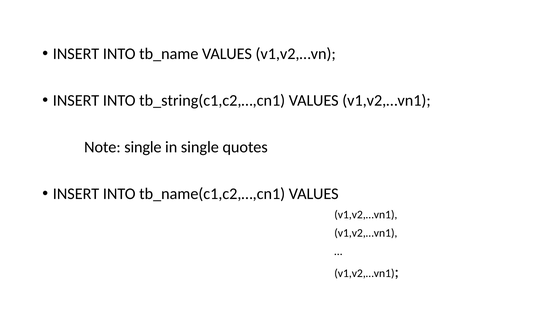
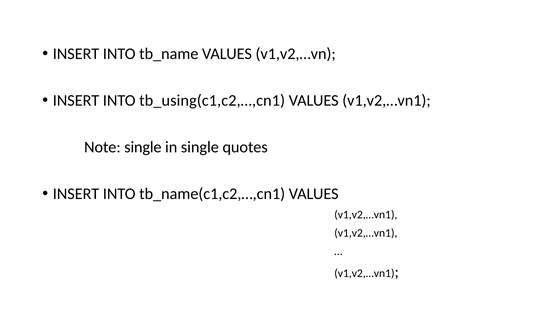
tb_string(c1,c2,…,cn1: tb_string(c1,c2,…,cn1 -> tb_using(c1,c2,…,cn1
